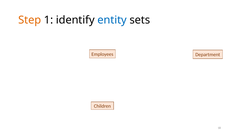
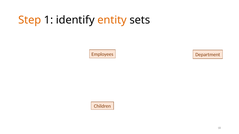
entity colour: blue -> orange
